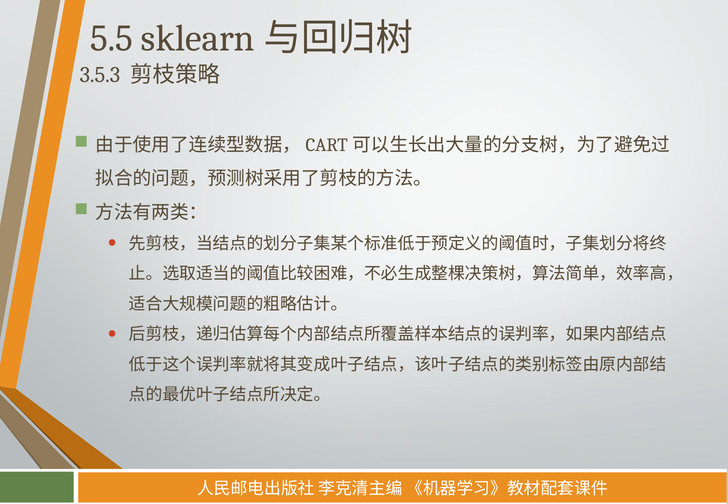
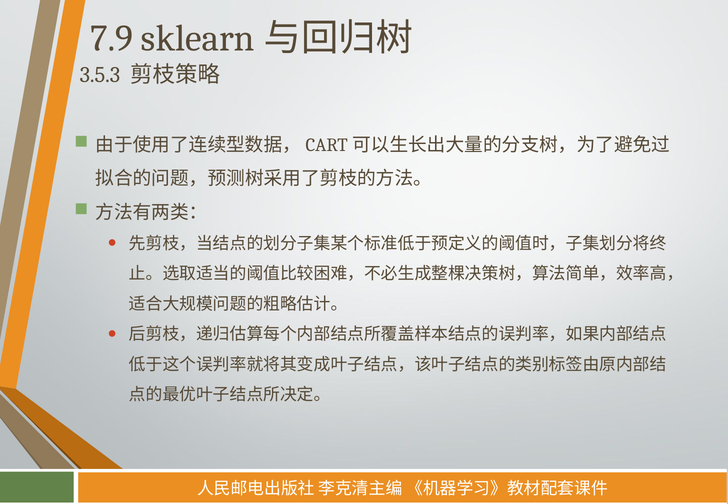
5.5: 5.5 -> 7.9
